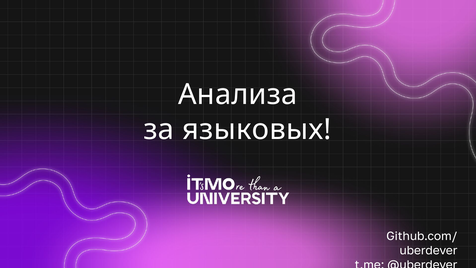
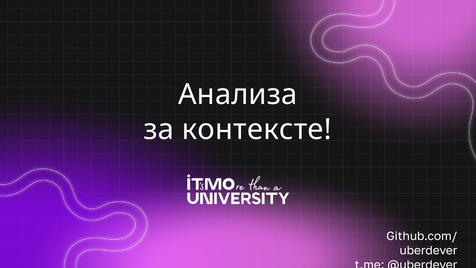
языковых: языковых -> контексте
